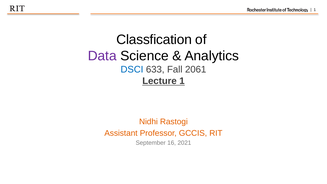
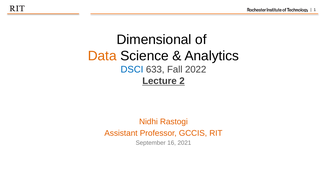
Classfication: Classfication -> Dimensional
Data colour: purple -> orange
2061: 2061 -> 2022
Lecture 1: 1 -> 2
